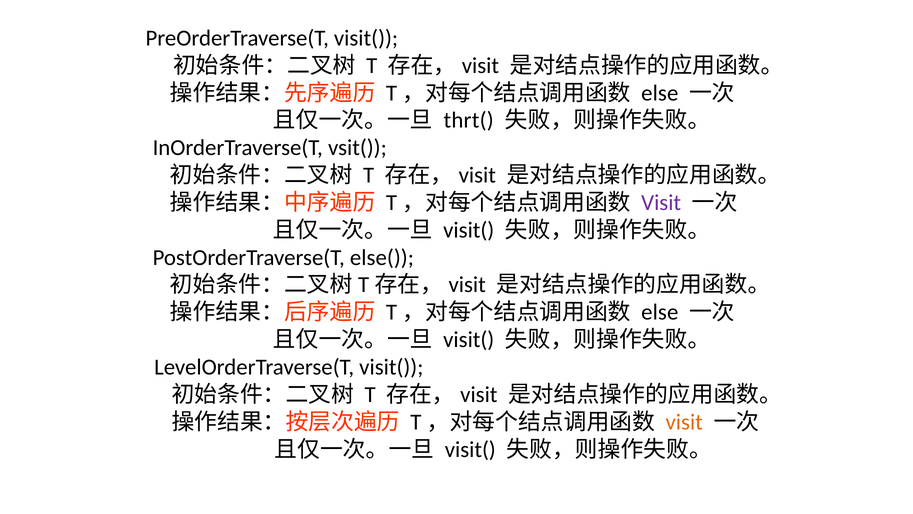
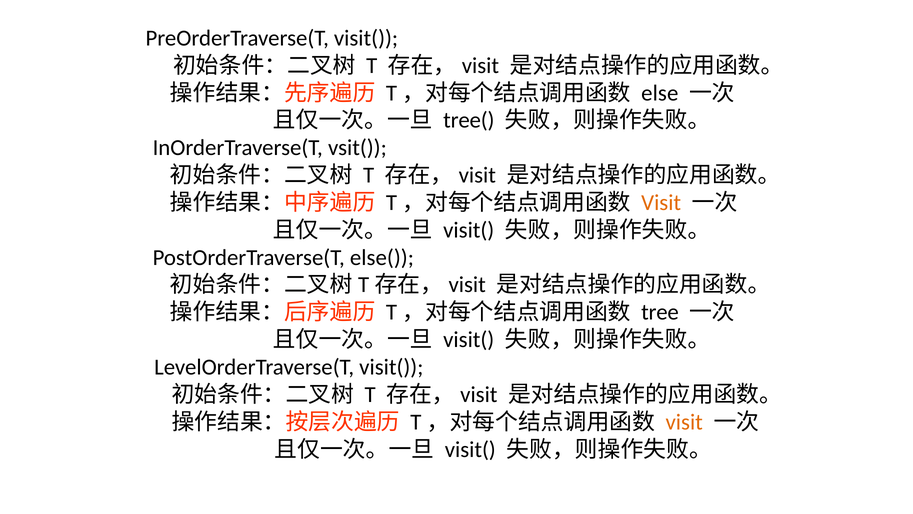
thrt(: thrt( -> tree(
Visit at (661, 202) colour: purple -> orange
else at (660, 312): else -> tree
